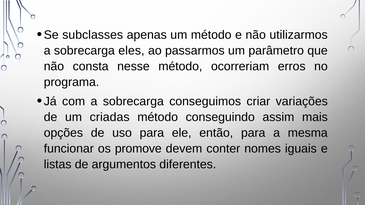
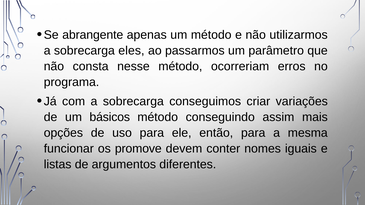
subclasses: subclasses -> abrangente
criadas: criadas -> básicos
